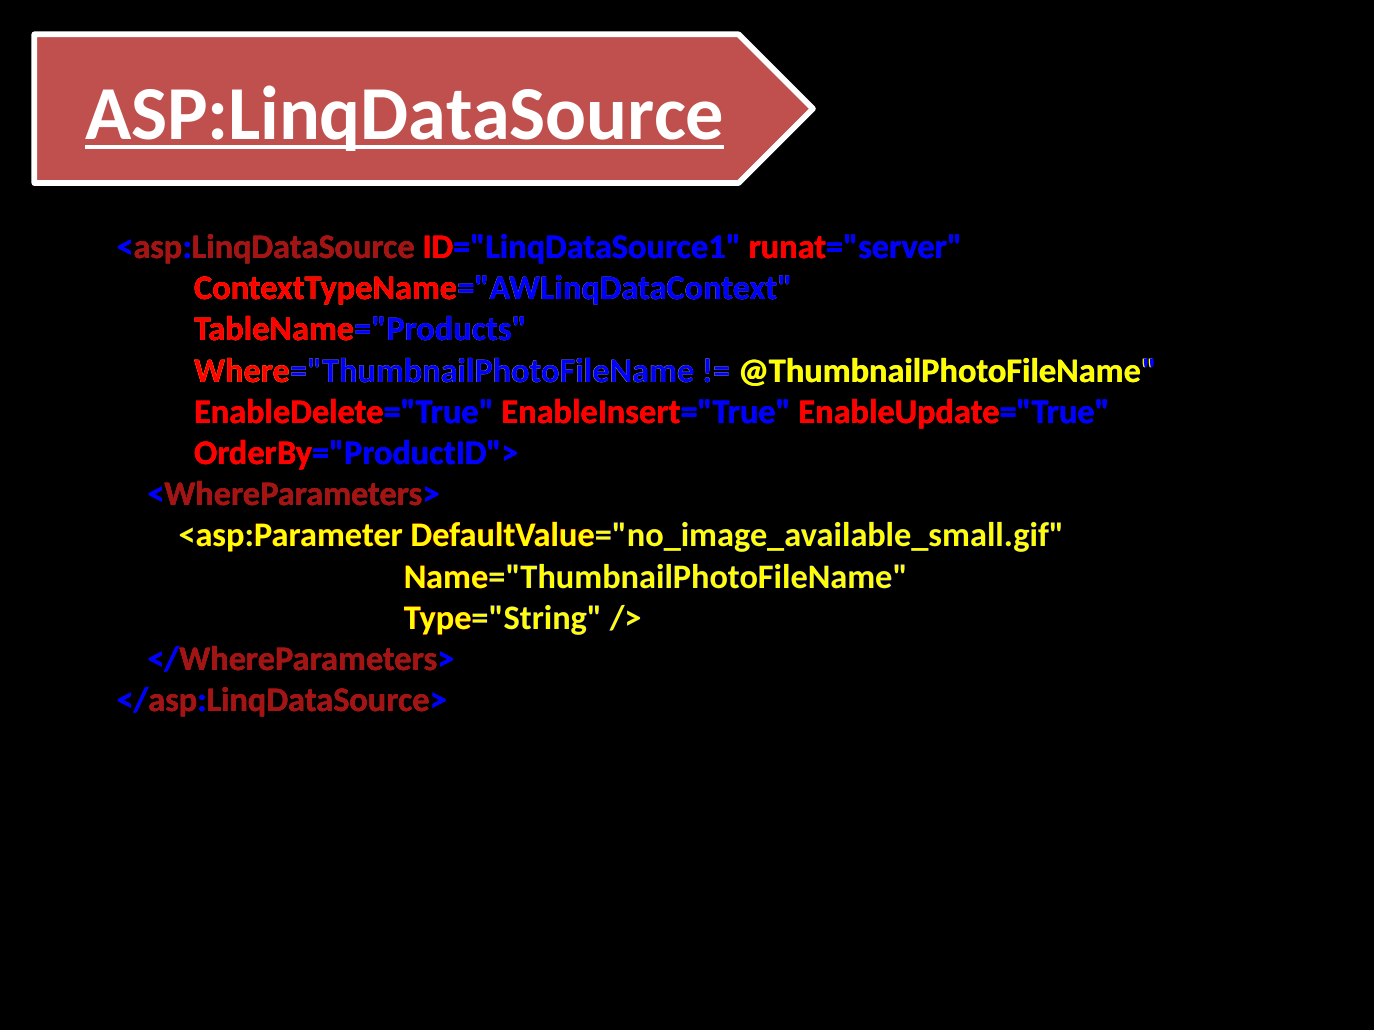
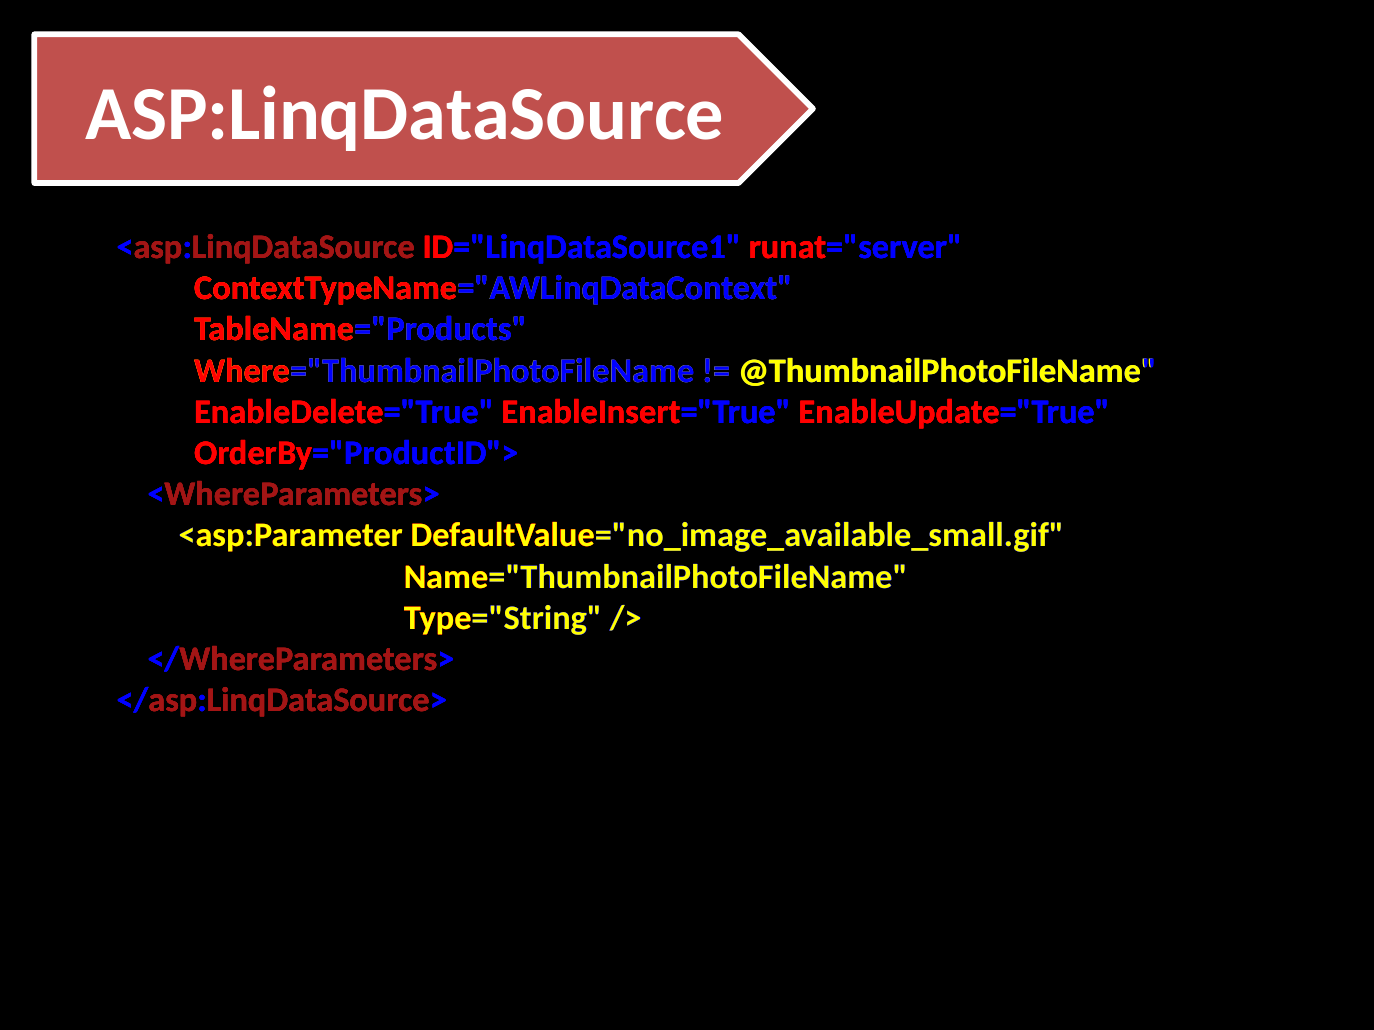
ASP:LinqDataSource underline: present -> none
